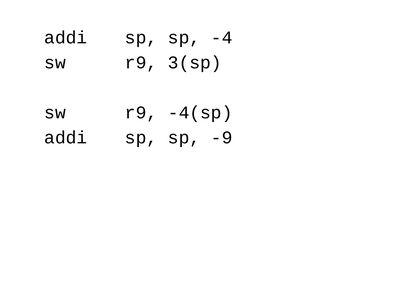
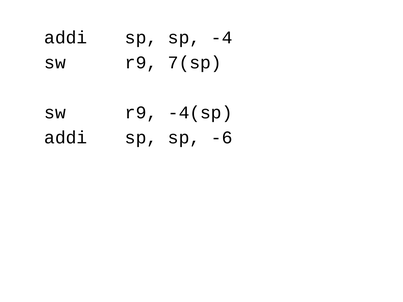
3(sp: 3(sp -> 7(sp
-9: -9 -> -6
